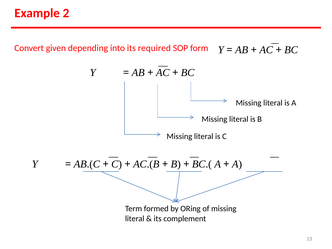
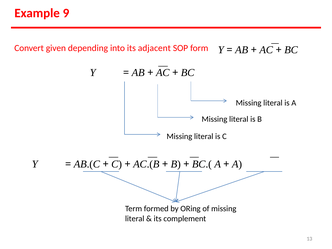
2: 2 -> 9
required: required -> adjacent
